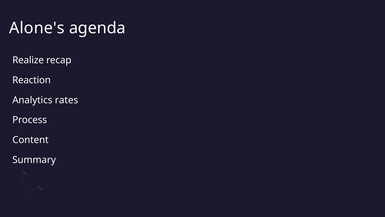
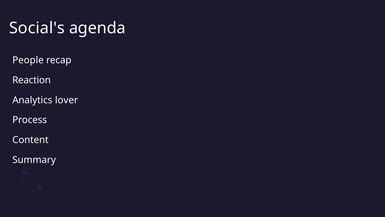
Alone's: Alone's -> Social's
Realize: Realize -> People
rates: rates -> lover
